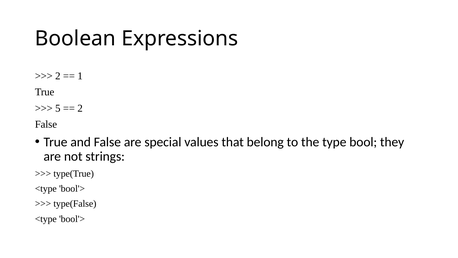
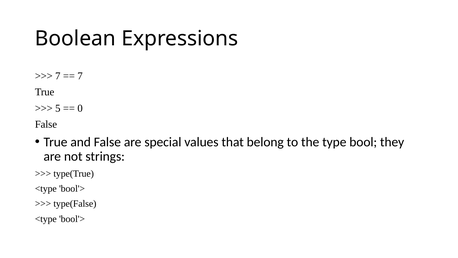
2 at (58, 76): 2 -> 7
1 at (80, 76): 1 -> 7
2 at (80, 108): 2 -> 0
